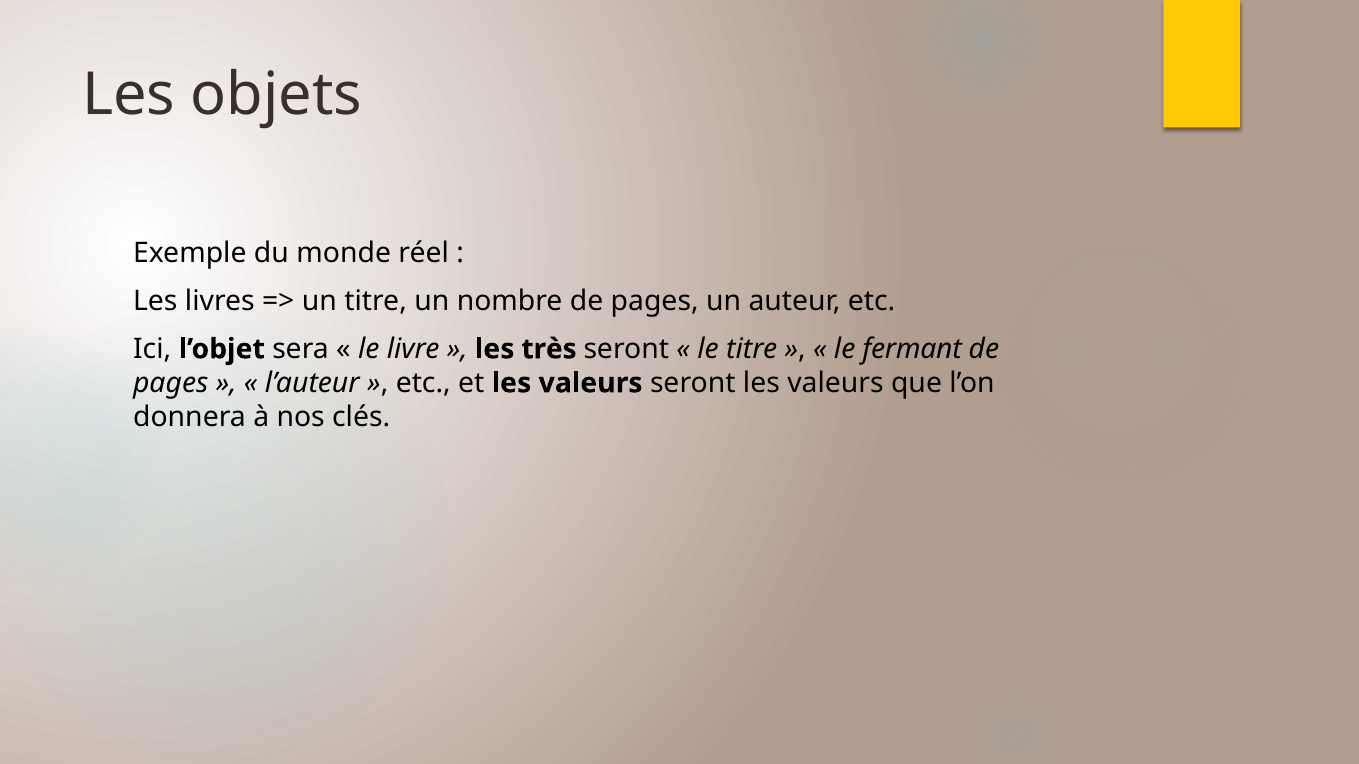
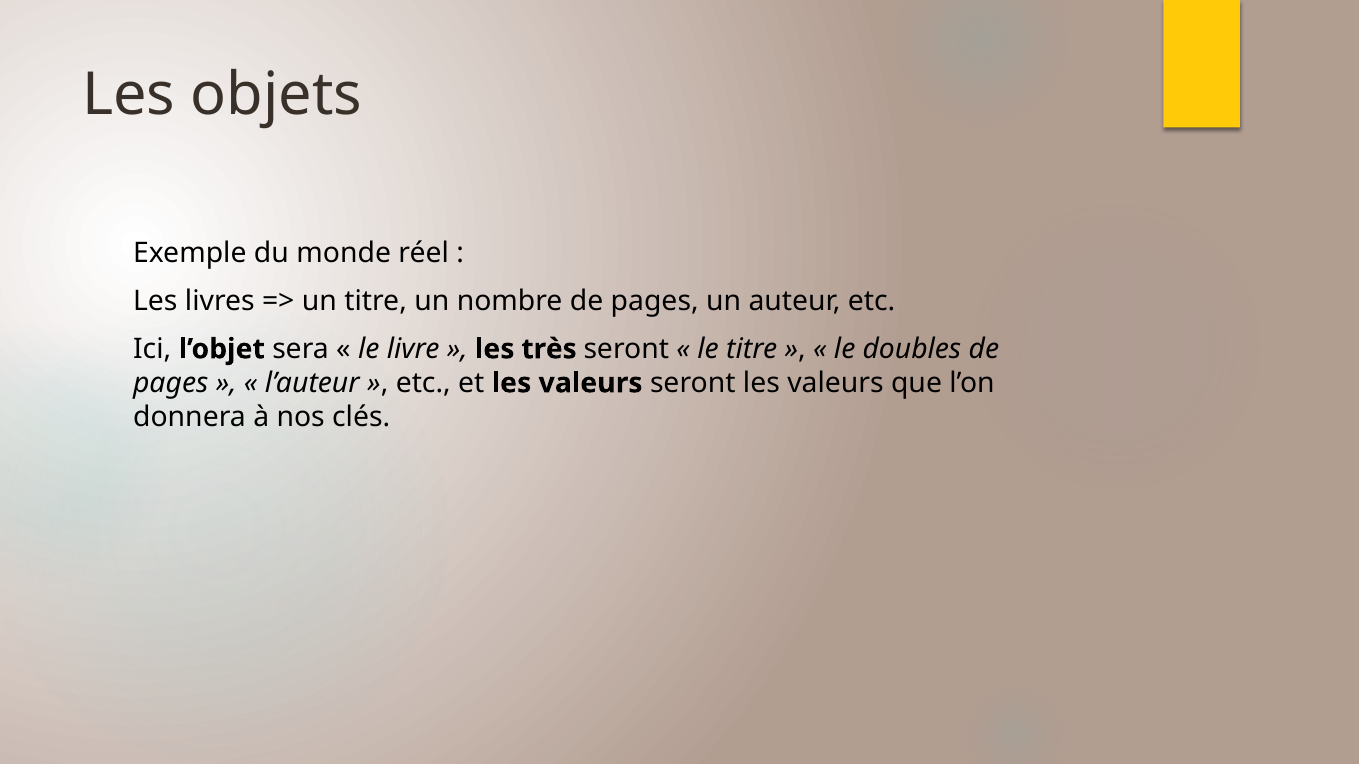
fermant: fermant -> doubles
